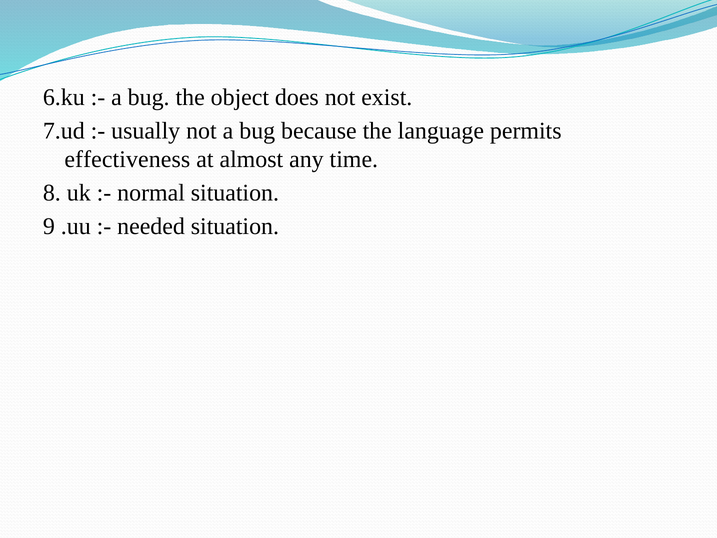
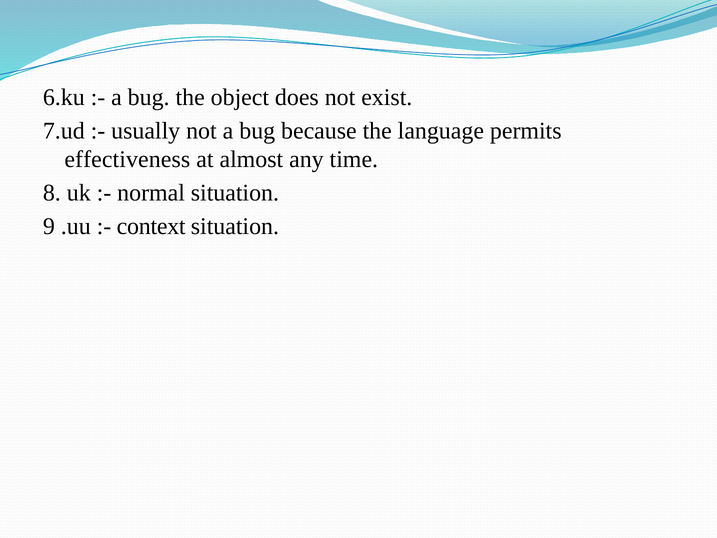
needed: needed -> context
